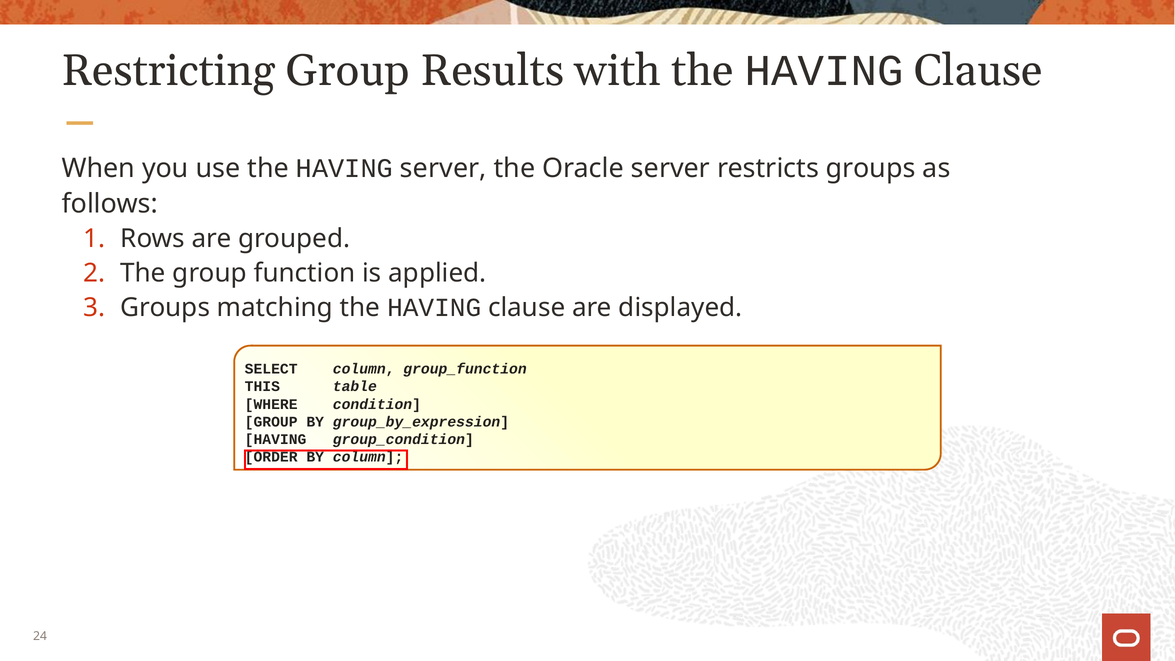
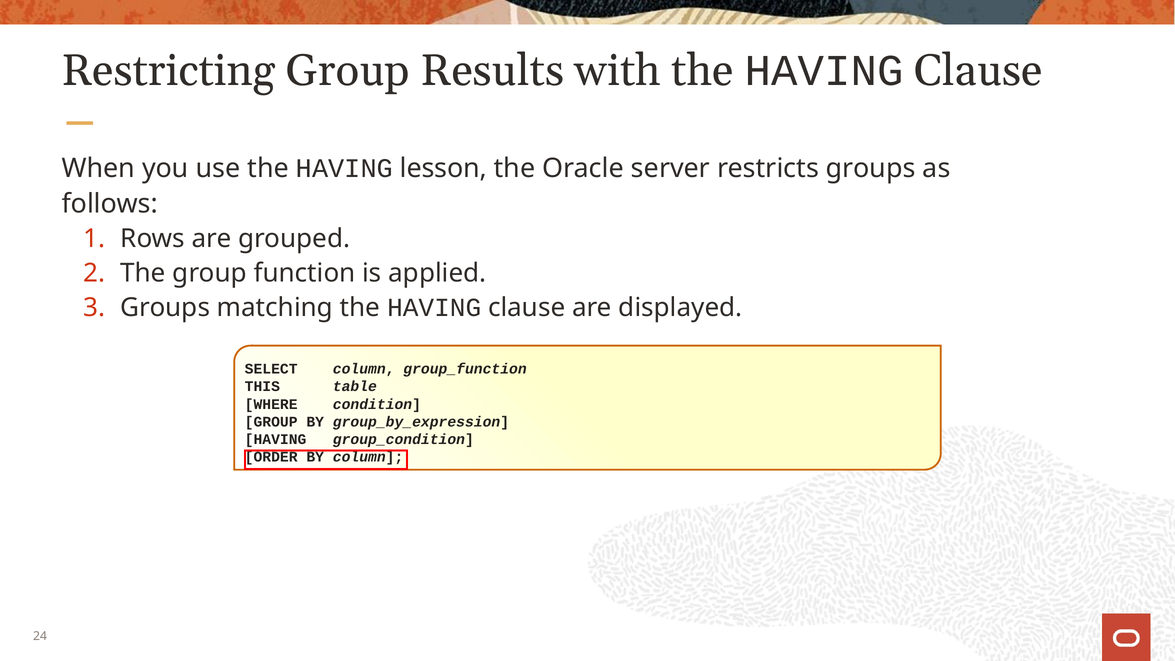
HAVING server: server -> lesson
